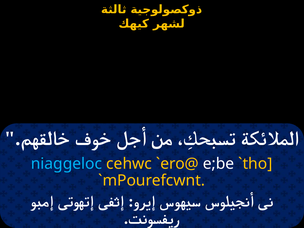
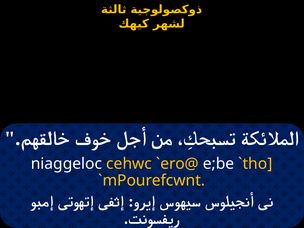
niaggeloc colour: light blue -> white
